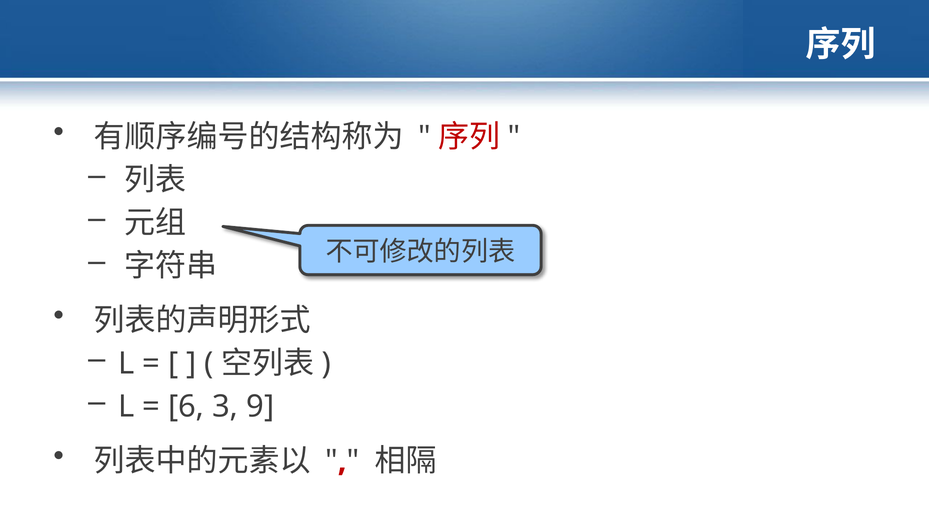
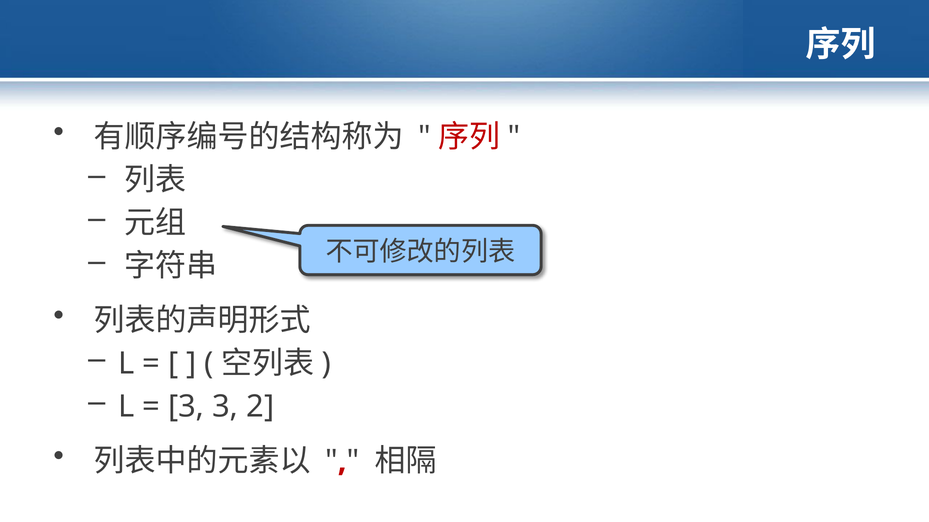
6 at (186, 407): 6 -> 3
9: 9 -> 2
